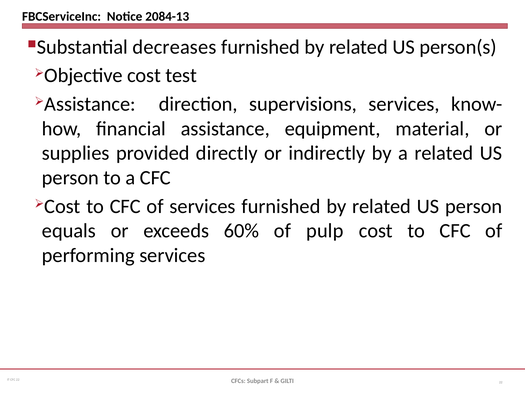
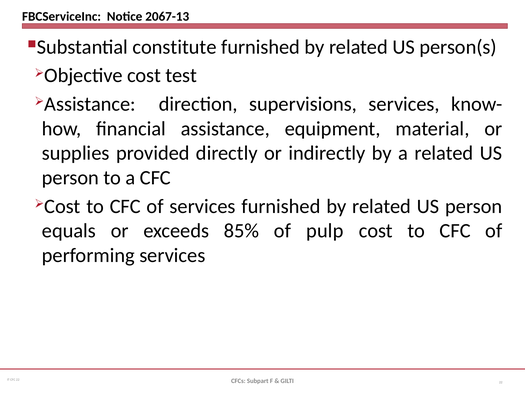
2084-13: 2084-13 -> 2067-13
decreases: decreases -> constitute
60%: 60% -> 85%
